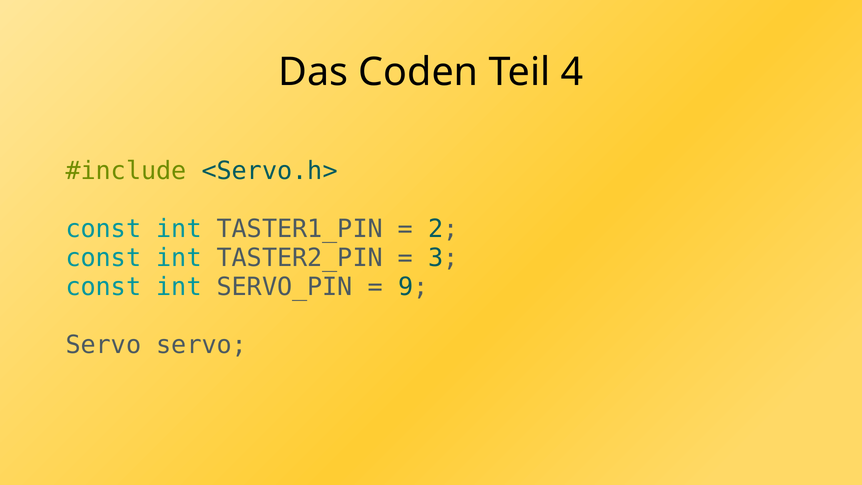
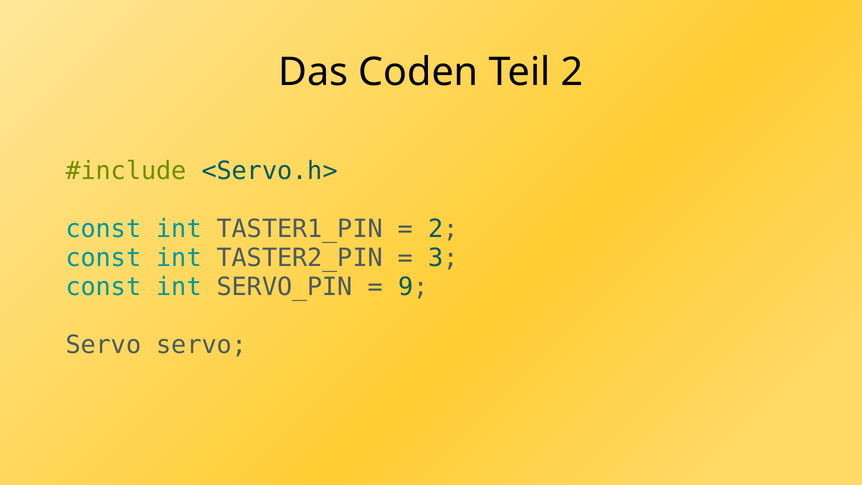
Teil 4: 4 -> 2
